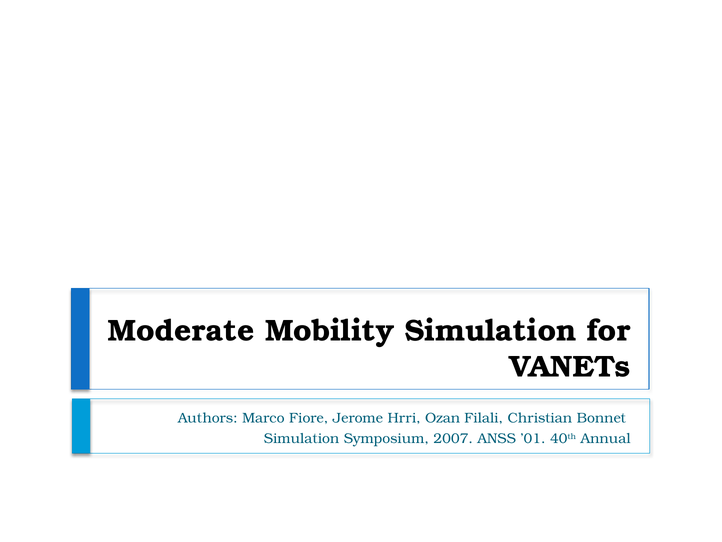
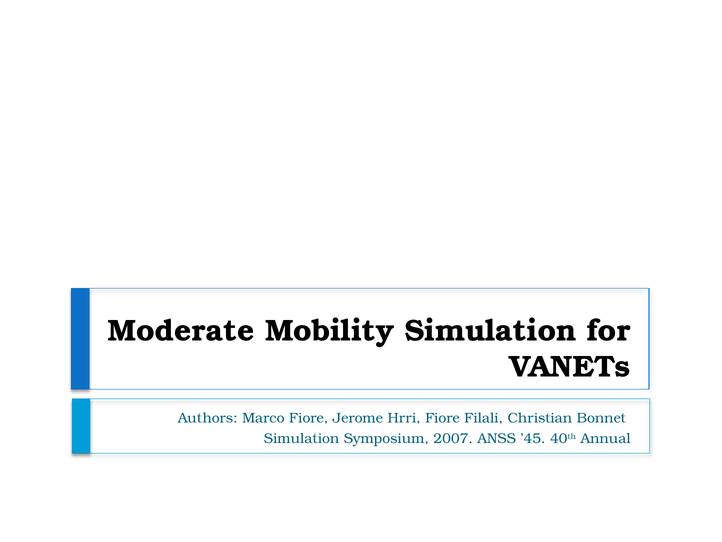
Hrri Ozan: Ozan -> Fiore
’01: ’01 -> ’45
